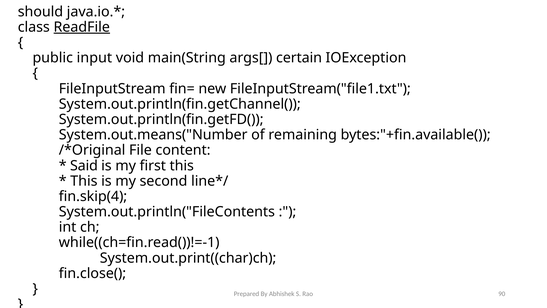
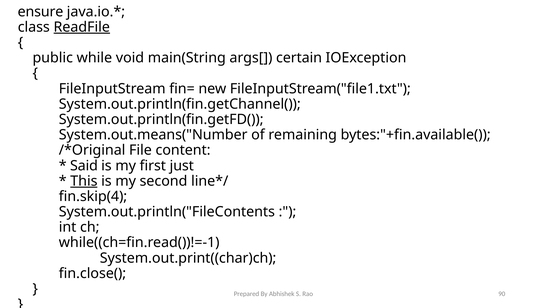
should: should -> ensure
input: input -> while
first this: this -> just
This at (84, 181) underline: none -> present
